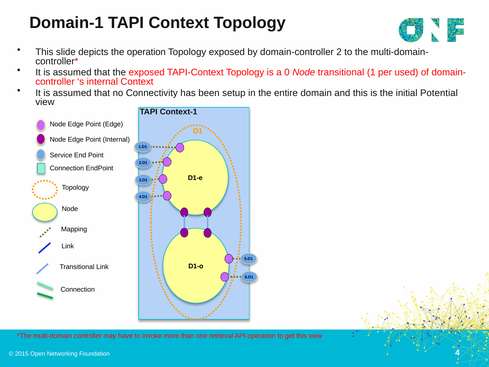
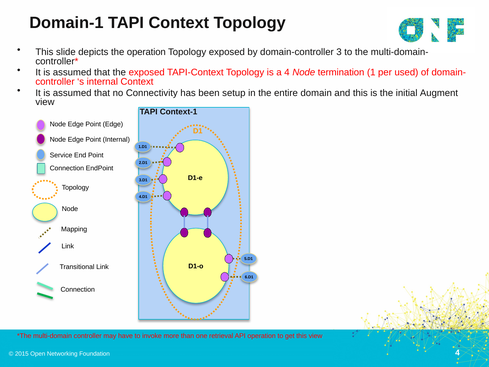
2: 2 -> 3
a 0: 0 -> 4
Node transitional: transitional -> termination
Potential: Potential -> Augment
